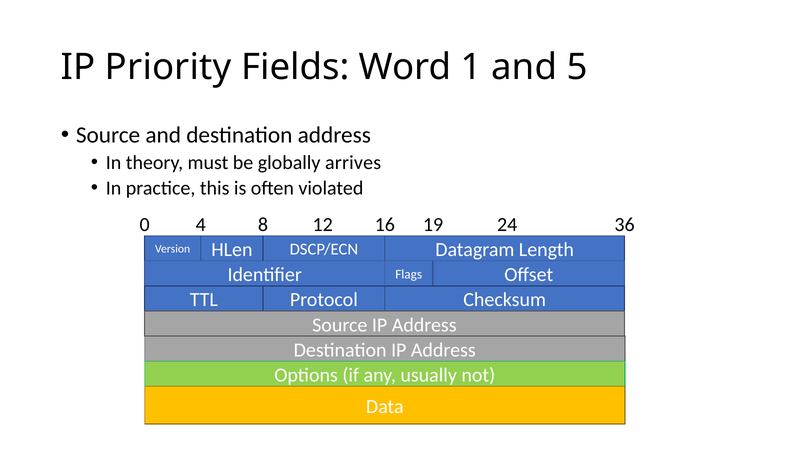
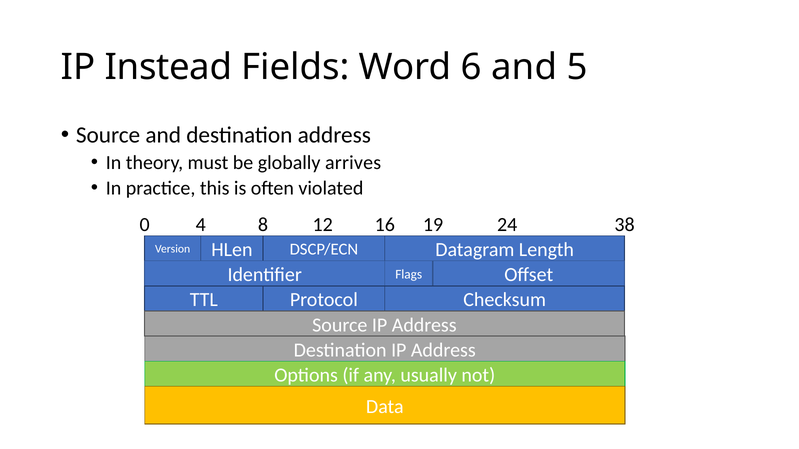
Priority: Priority -> Instead
1: 1 -> 6
36: 36 -> 38
